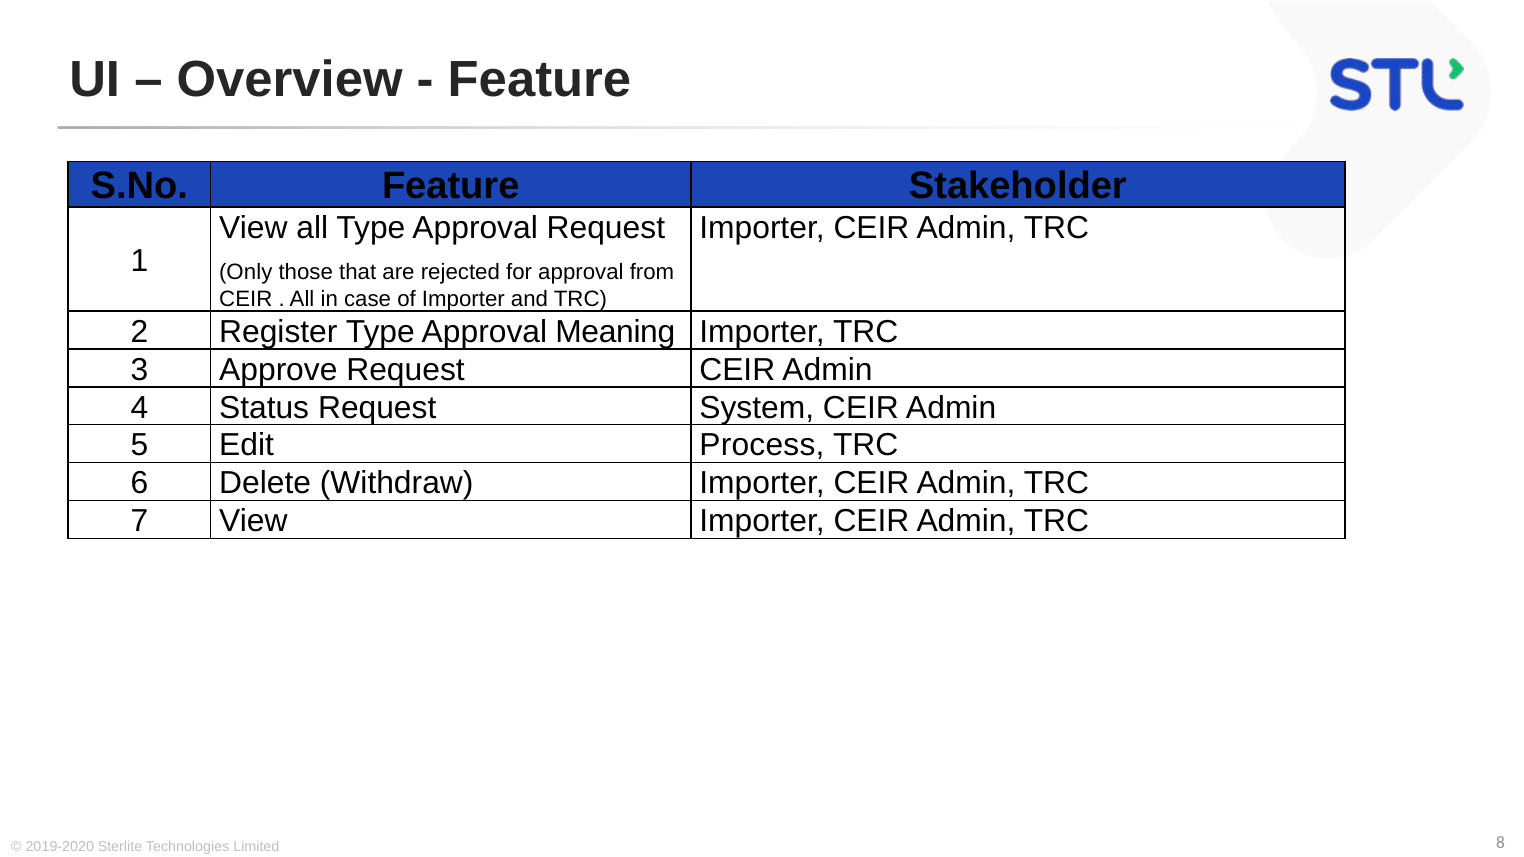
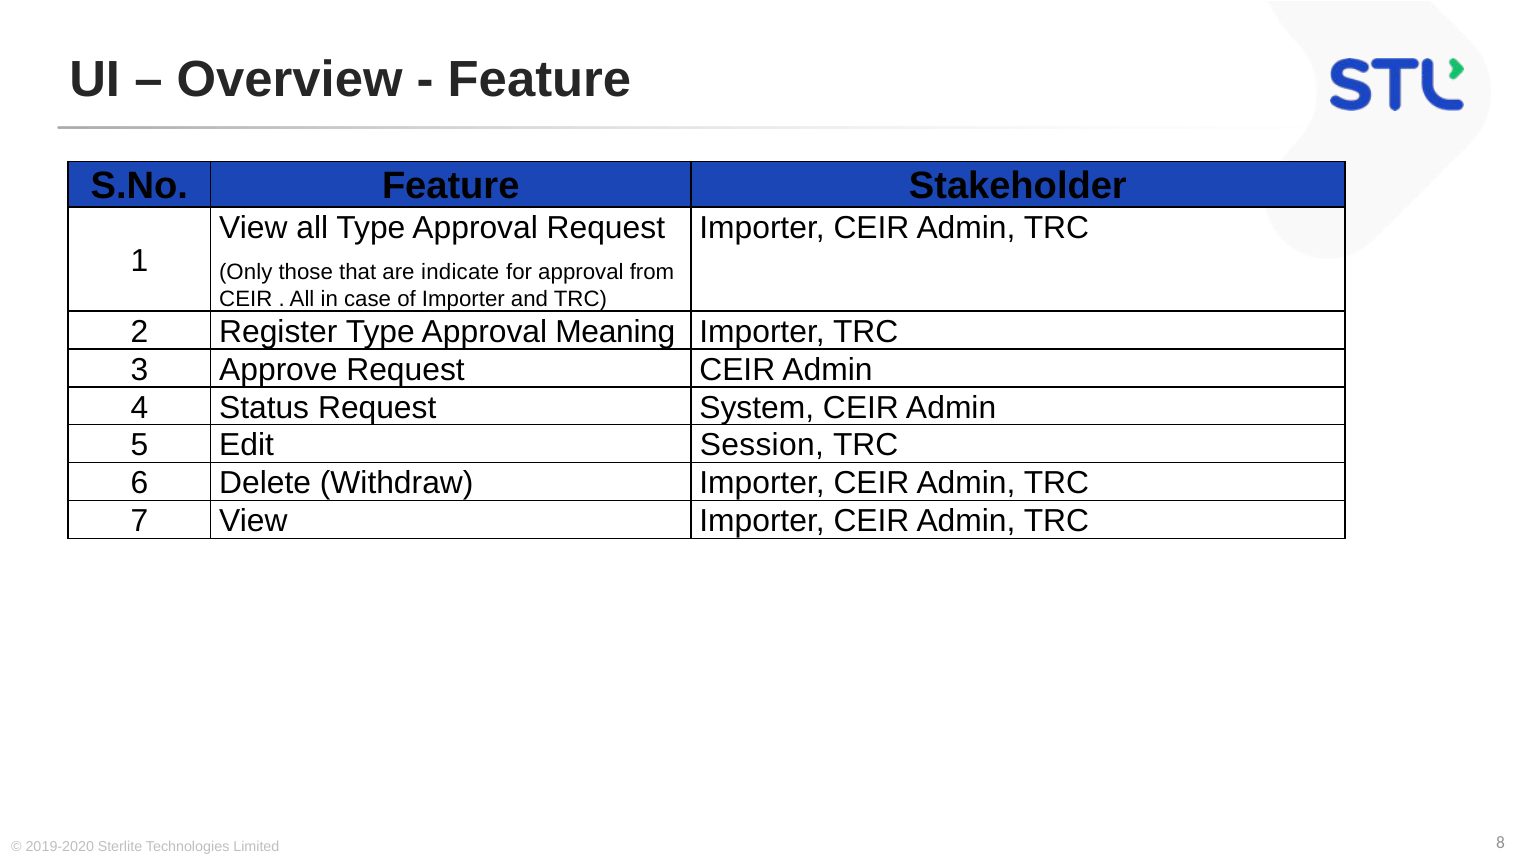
rejected: rejected -> indicate
Process: Process -> Session
